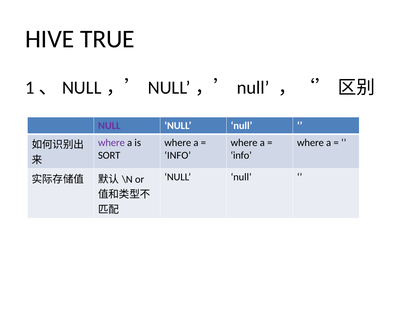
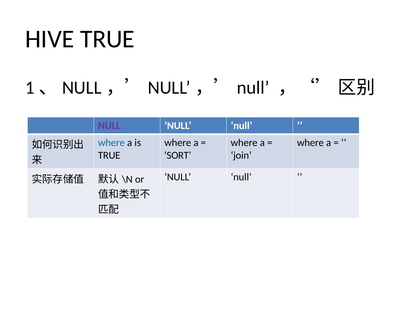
where at (111, 142) colour: purple -> blue
SORT at (109, 155): SORT -> TRUE
INFO at (178, 155): INFO -> SORT
info at (241, 155): info -> join
